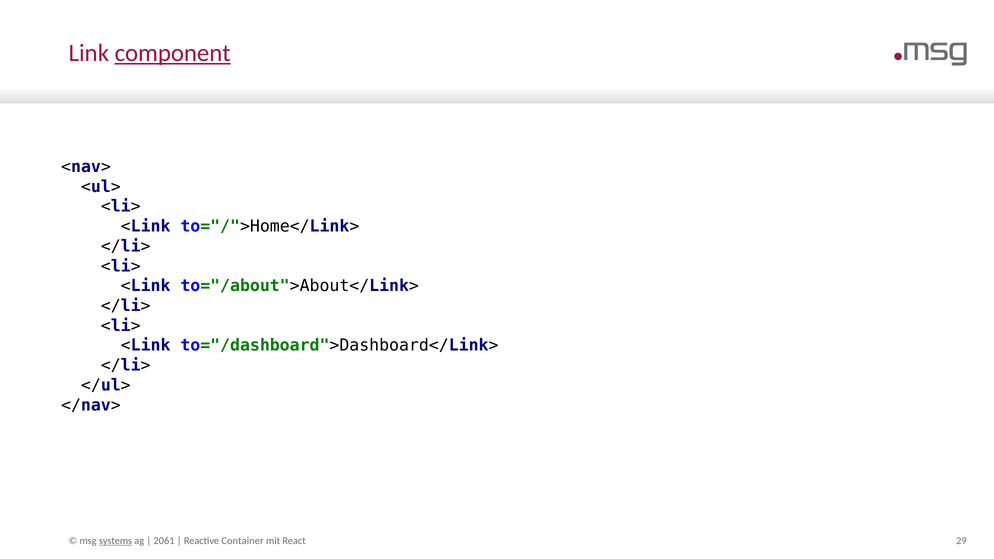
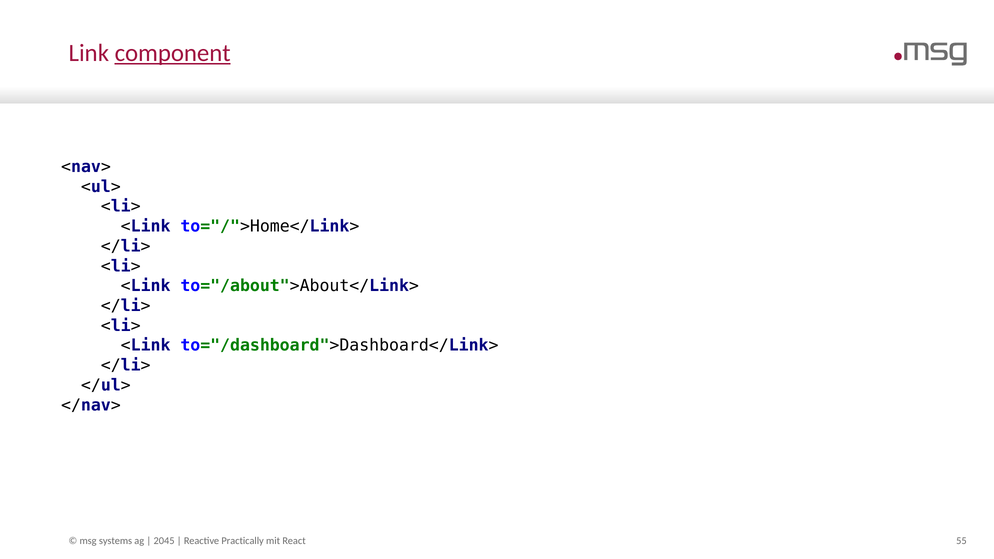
systems underline: present -> none
2061: 2061 -> 2045
Container: Container -> Practically
29: 29 -> 55
